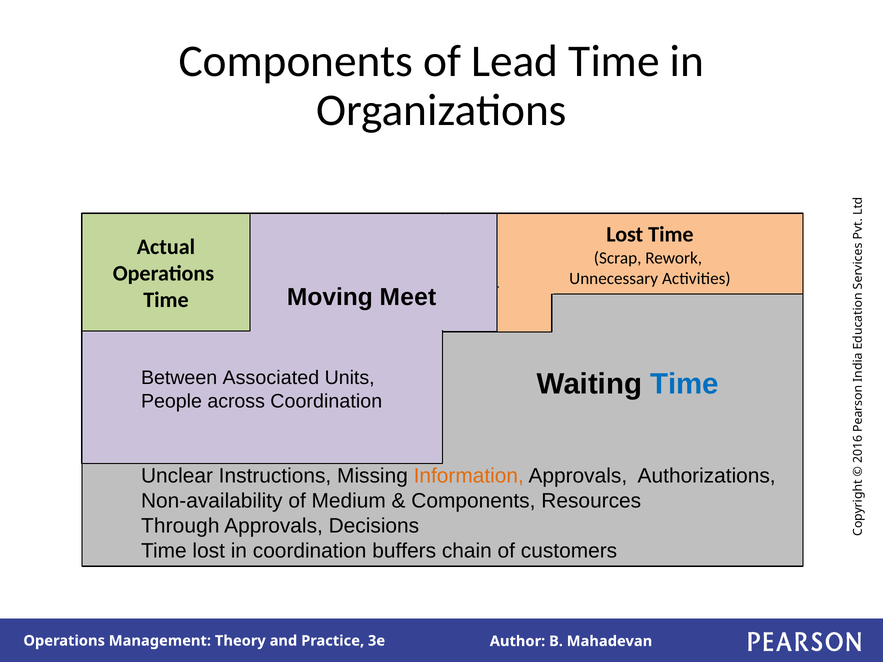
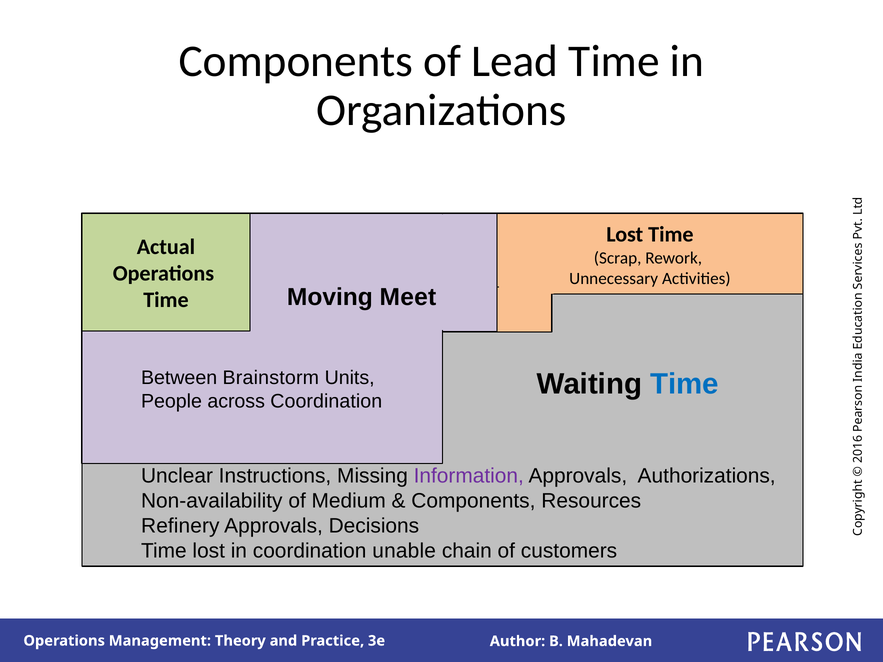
Associated: Associated -> Brainstorm
Information colour: orange -> purple
Through: Through -> Refinery
buffers: buffers -> unable
